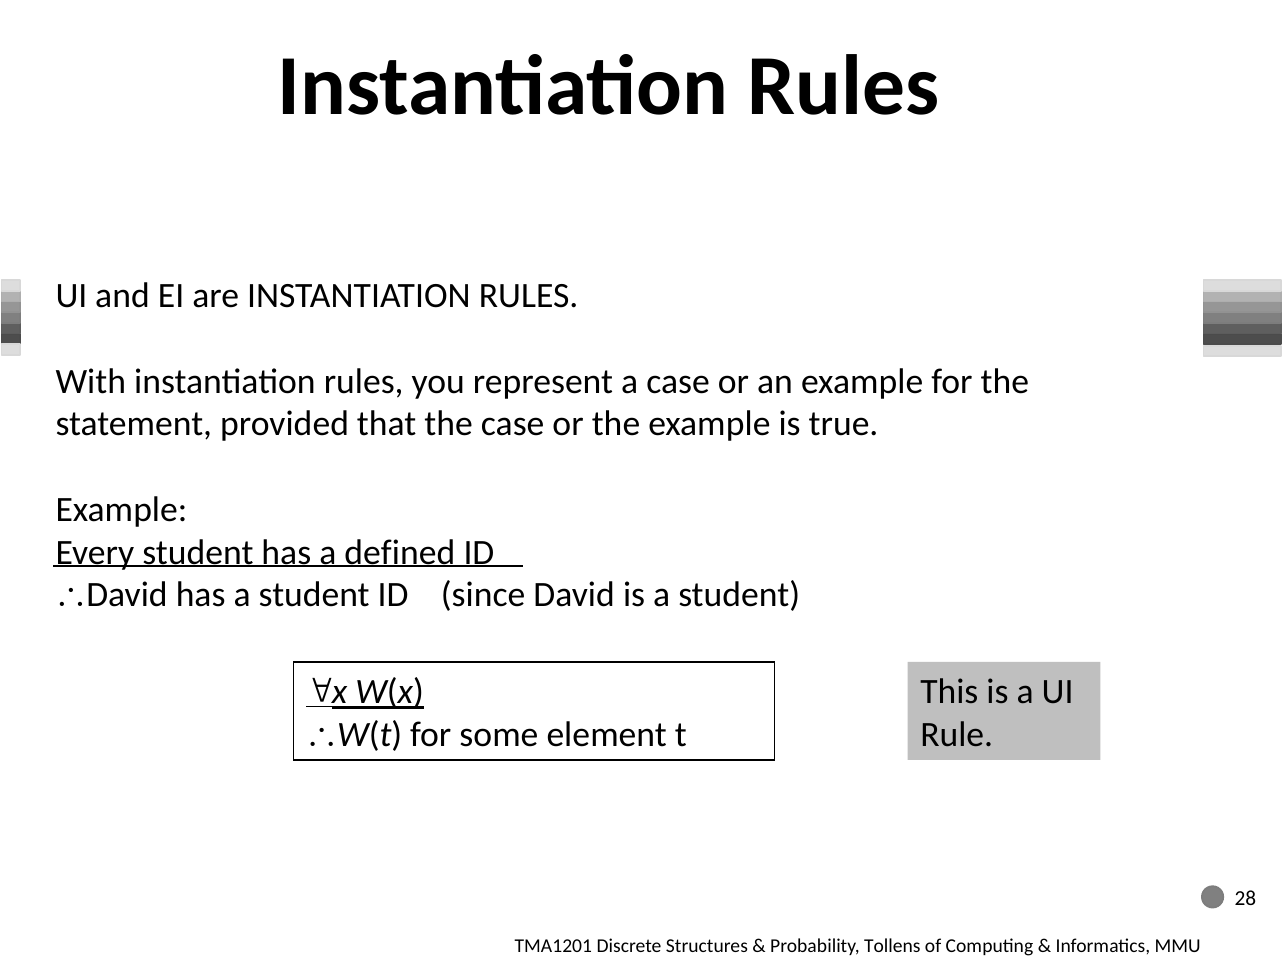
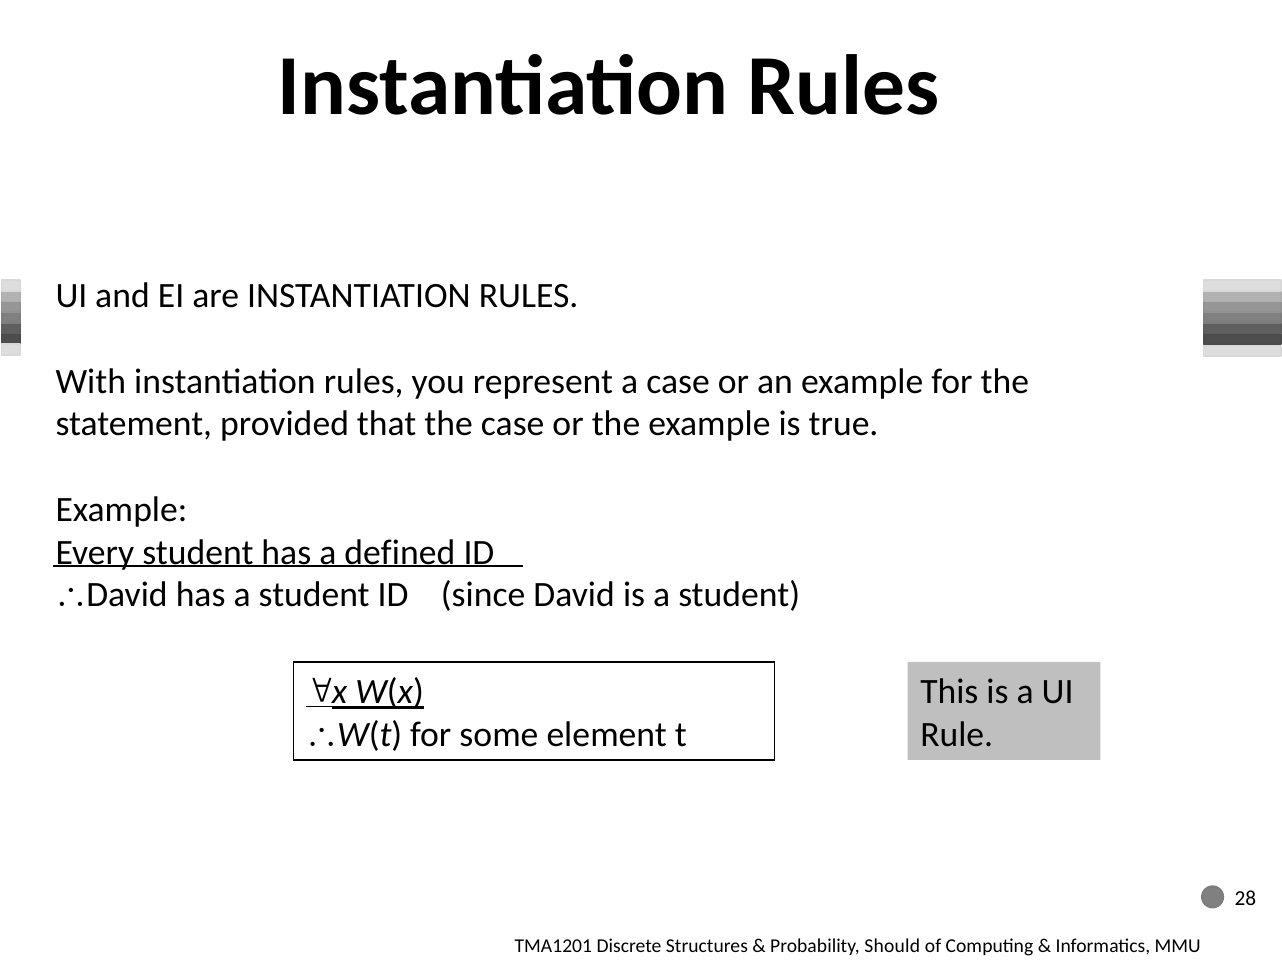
Tollens: Tollens -> Should
